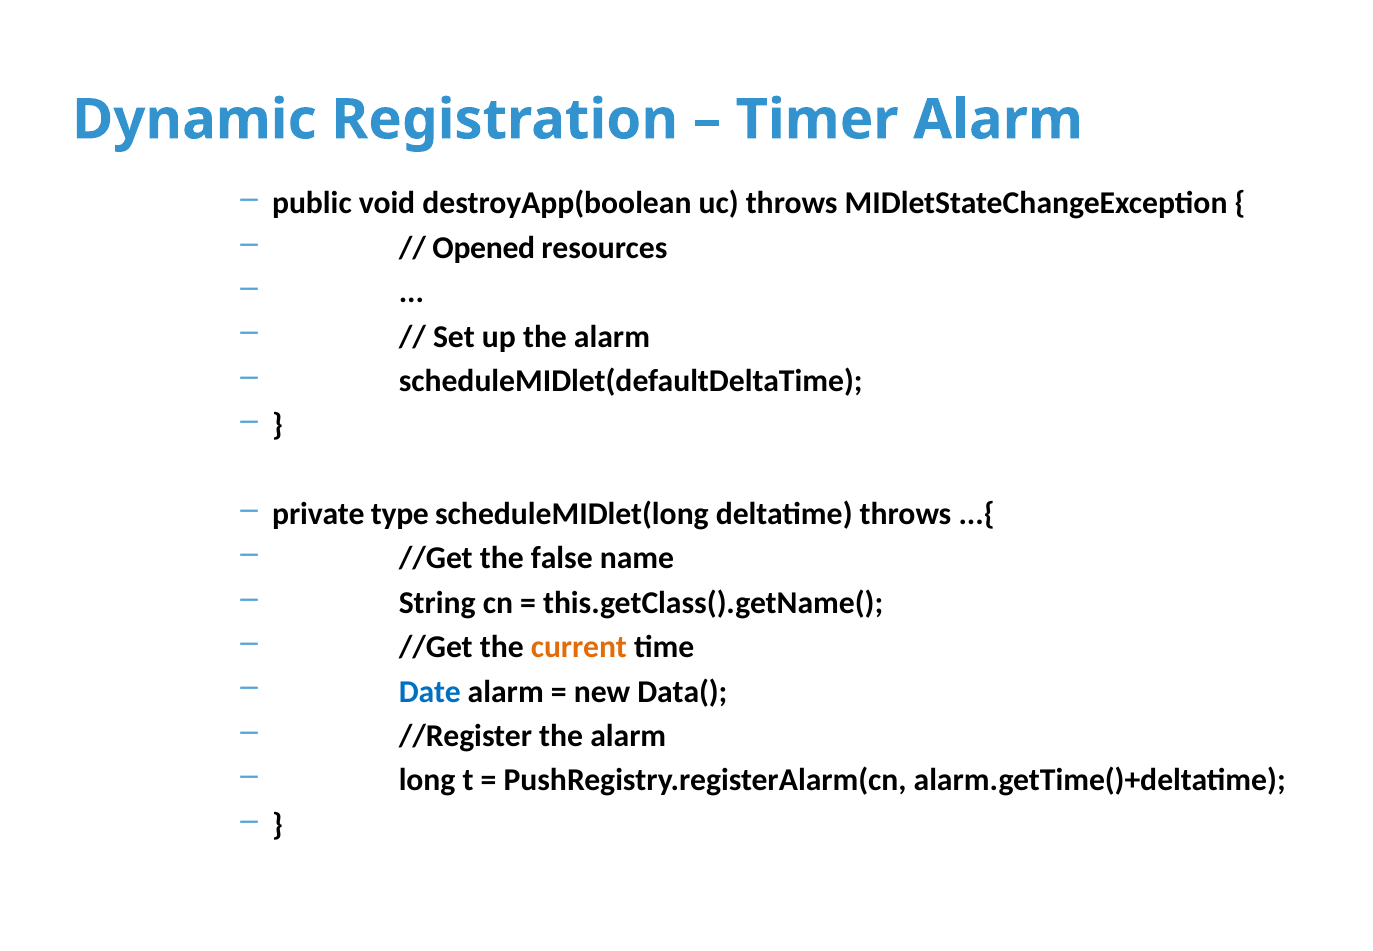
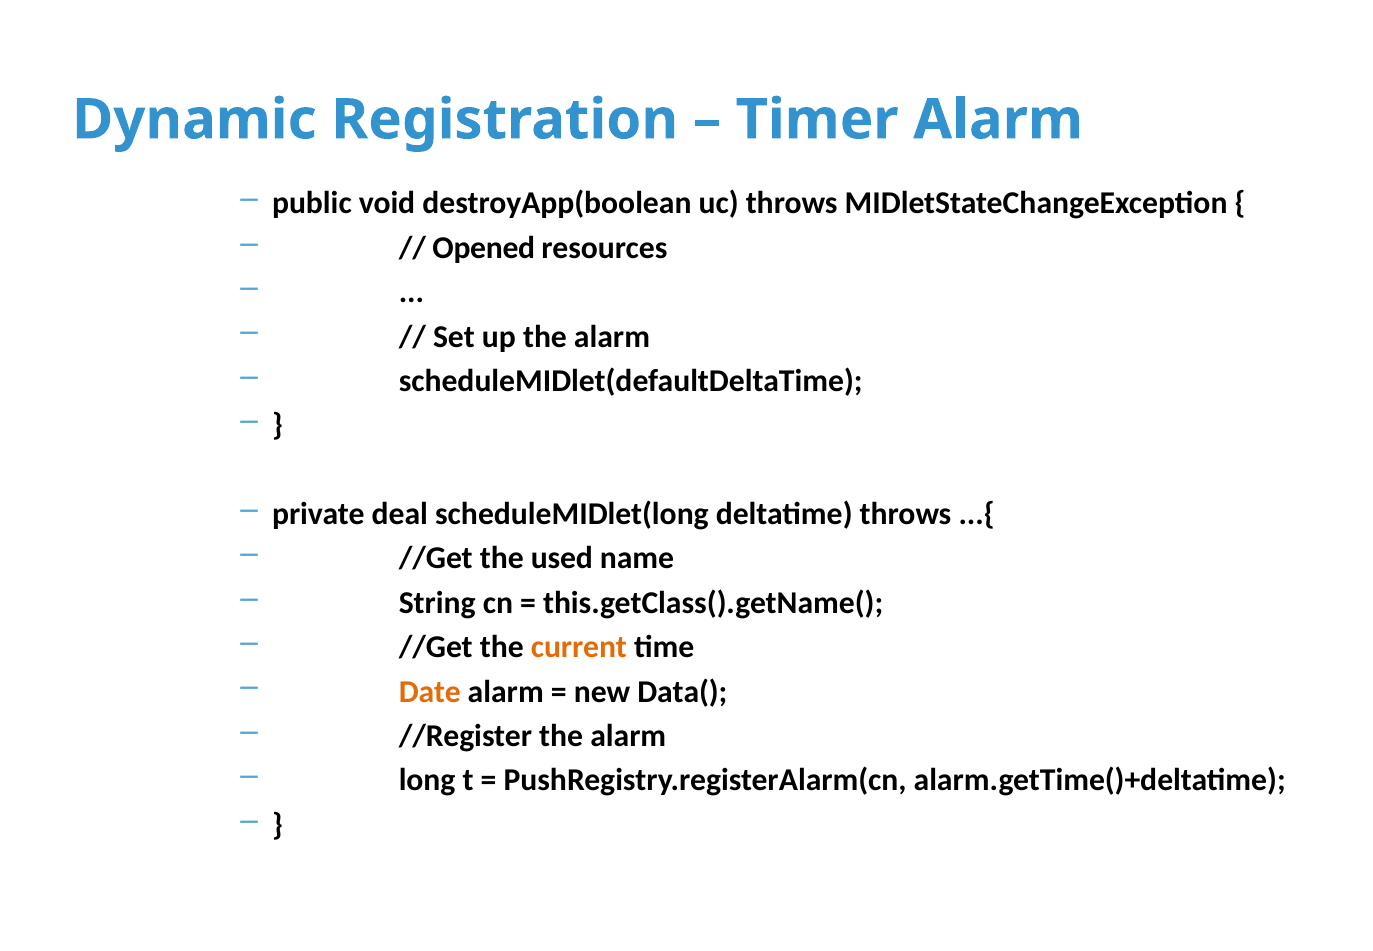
type: type -> deal
false: false -> used
Date colour: blue -> orange
